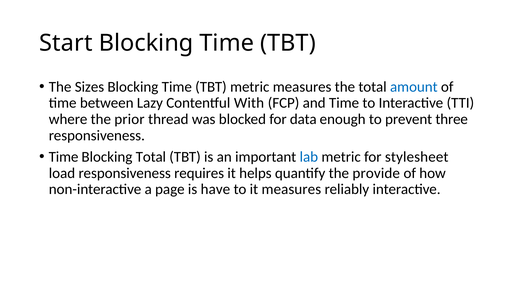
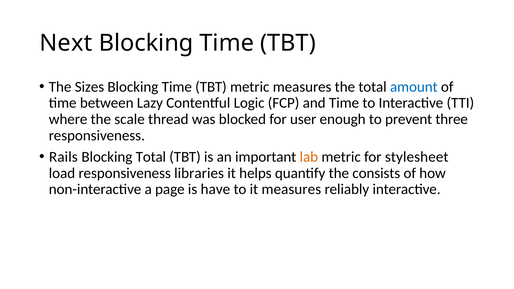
Start: Start -> Next
With: With -> Logic
prior: prior -> scale
data: data -> user
Time at (64, 157): Time -> Rails
lab colour: blue -> orange
requires: requires -> libraries
provide: provide -> consists
